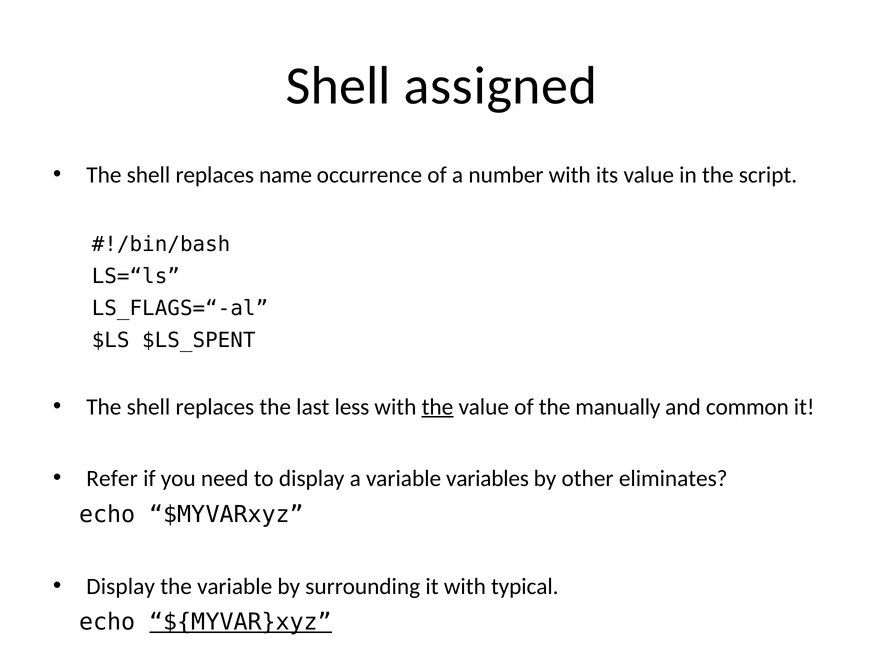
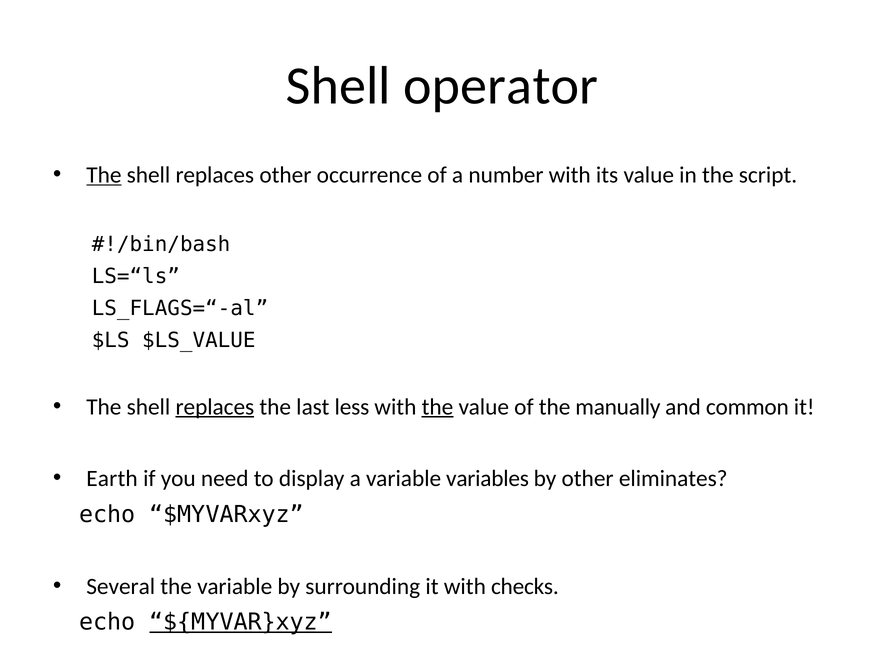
assigned: assigned -> operator
The at (104, 175) underline: none -> present
replaces name: name -> other
$LS_SPENT: $LS_SPENT -> $LS_VALUE
replaces at (215, 407) underline: none -> present
Refer: Refer -> Earth
Display at (121, 586): Display -> Several
typical: typical -> checks
